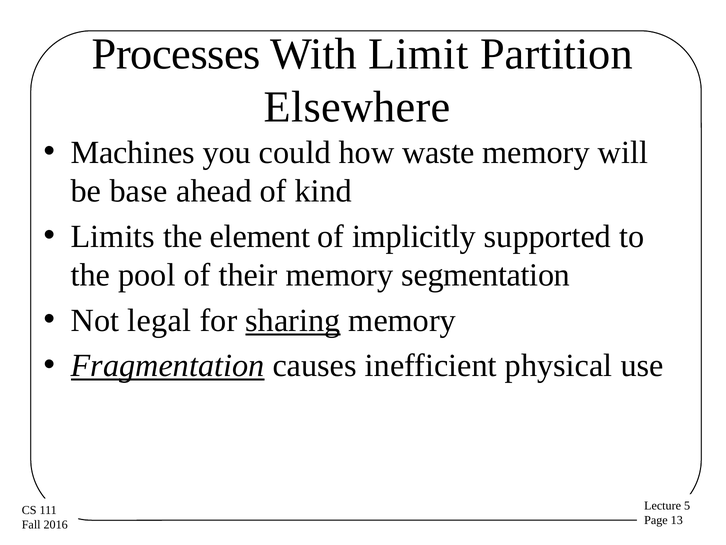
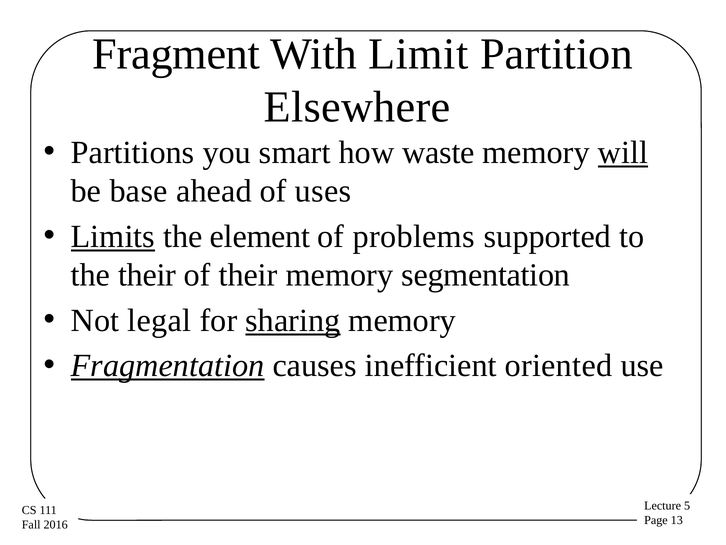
Processes: Processes -> Fragment
Machines: Machines -> Partitions
could: could -> smart
will underline: none -> present
kind: kind -> uses
Limits underline: none -> present
implicitly: implicitly -> problems
the pool: pool -> their
physical: physical -> oriented
